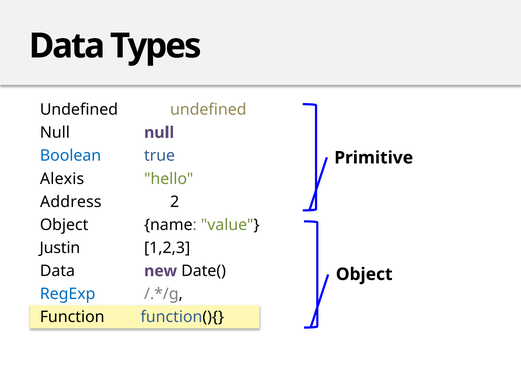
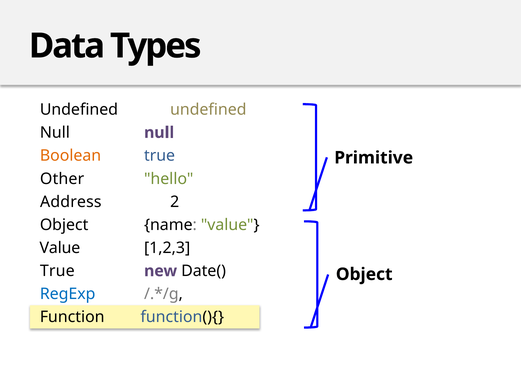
Boolean colour: blue -> orange
Alexis: Alexis -> Other
Justin at (60, 248): Justin -> Value
Data at (57, 271): Data -> True
